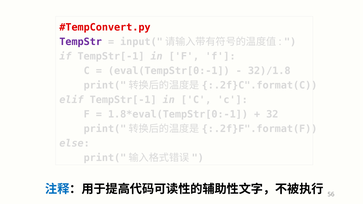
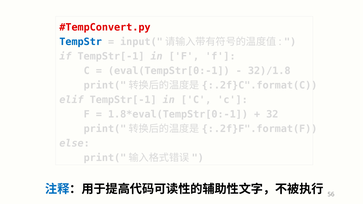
TempStr colour: purple -> blue
